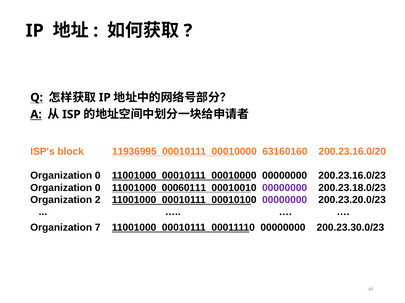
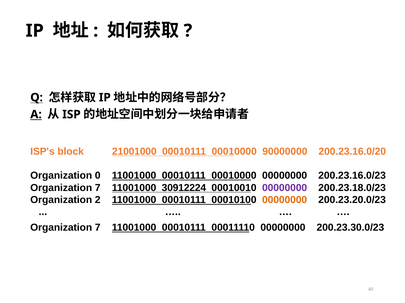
11936995: 11936995 -> 21001000
63160160: 63160160 -> 90000000
0 at (98, 188): 0 -> 7
00060111: 00060111 -> 30912224
00000000 at (285, 200) colour: purple -> orange
